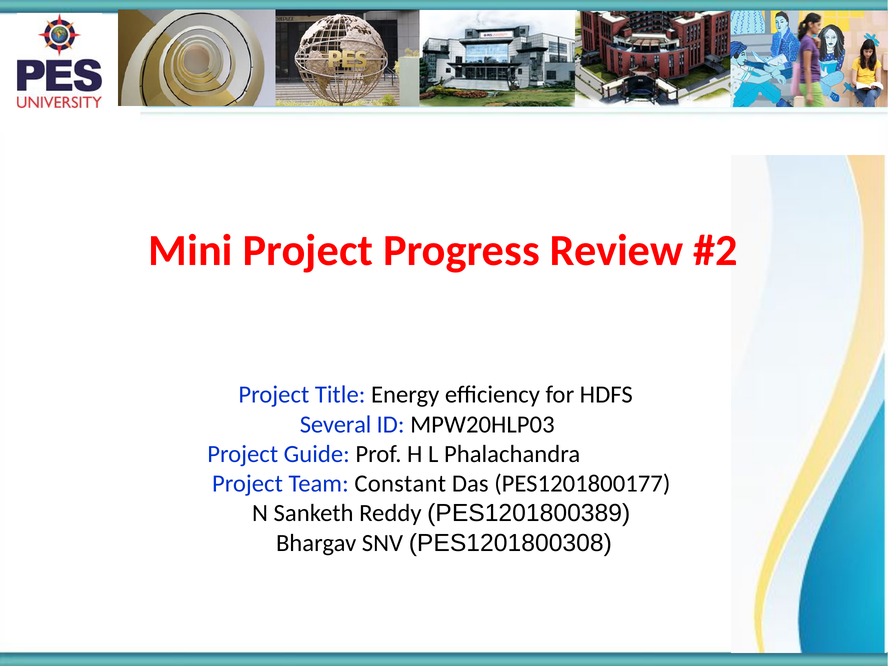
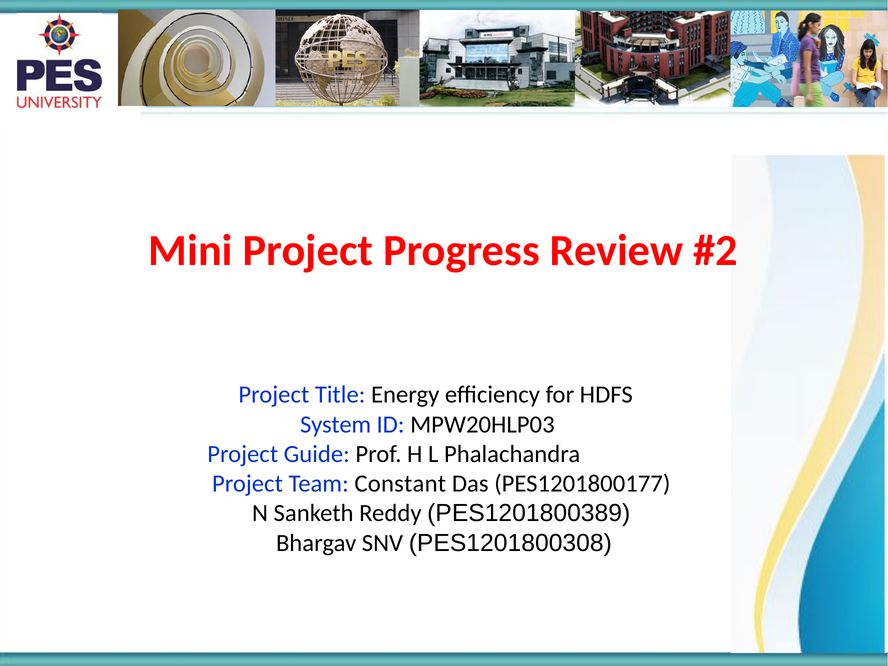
Several: Several -> System
